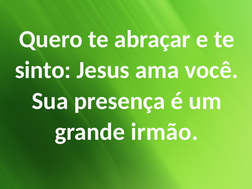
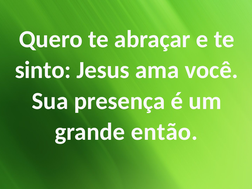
irmão: irmão -> então
